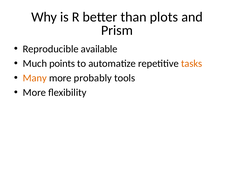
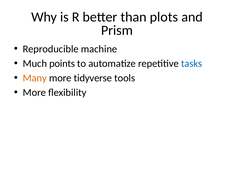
available: available -> machine
tasks colour: orange -> blue
probably: probably -> tidyverse
